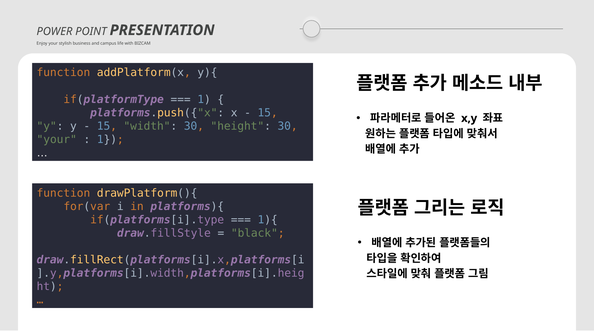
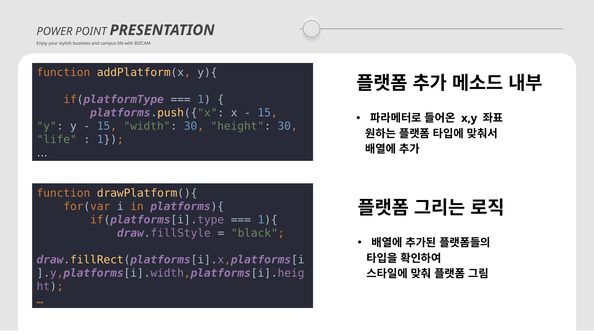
your at (57, 139): your -> life
